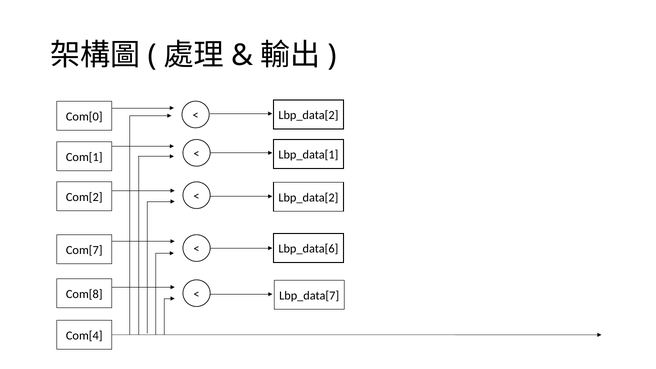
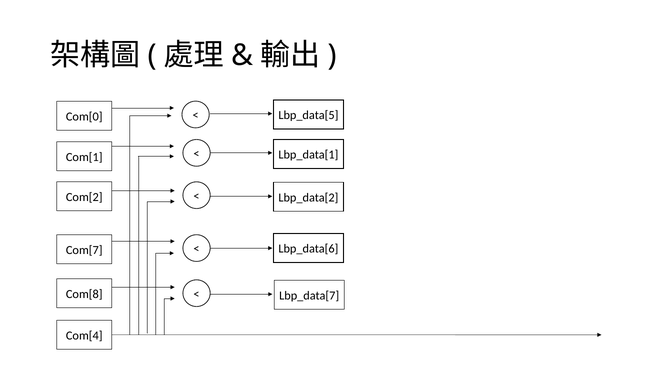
Lbp_data[2 at (308, 115): Lbp_data[2 -> Lbp_data[5
